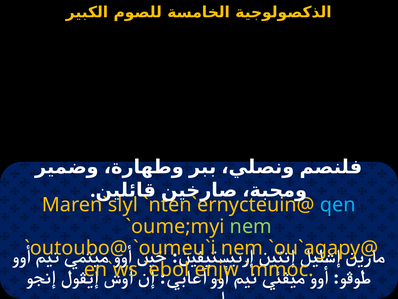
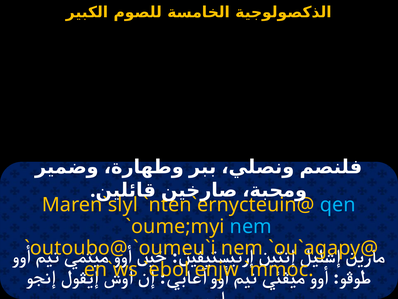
nem at (251, 226) colour: light green -> light blue
